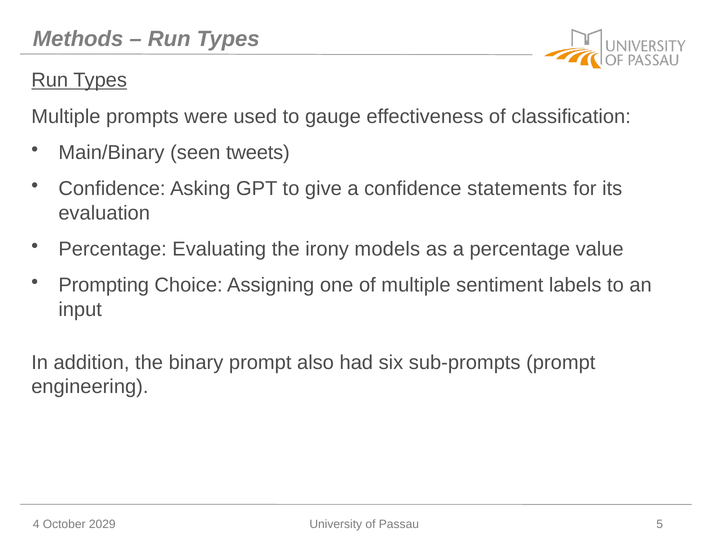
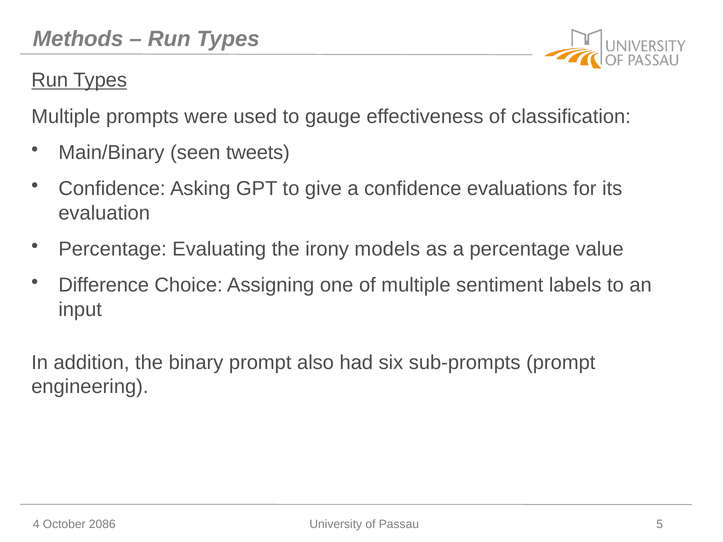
statements: statements -> evaluations
Prompting: Prompting -> Difference
2029: 2029 -> 2086
